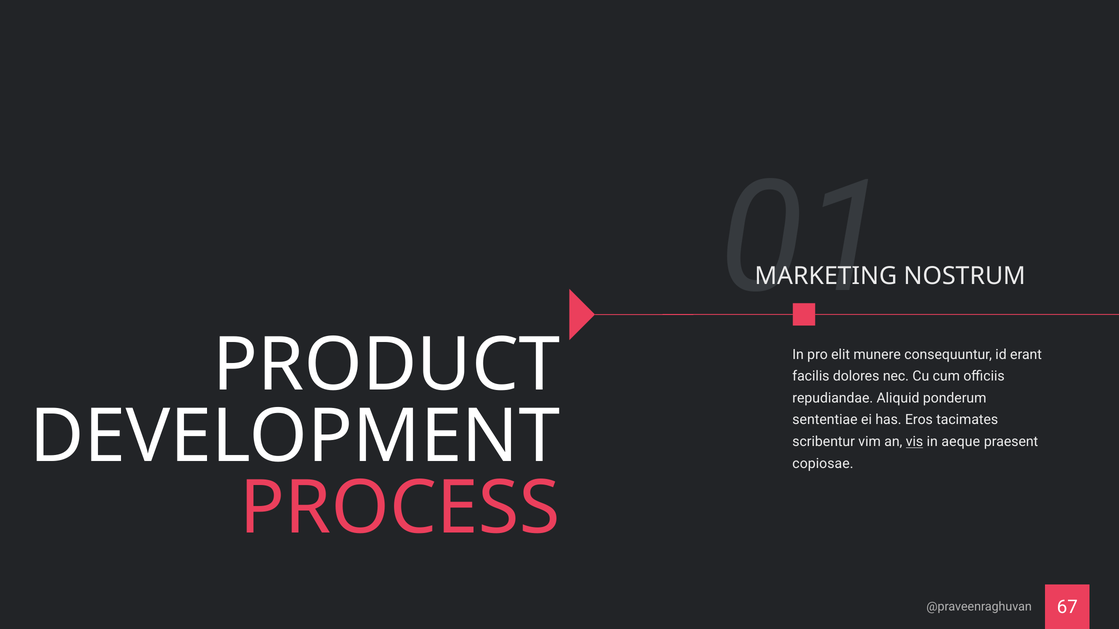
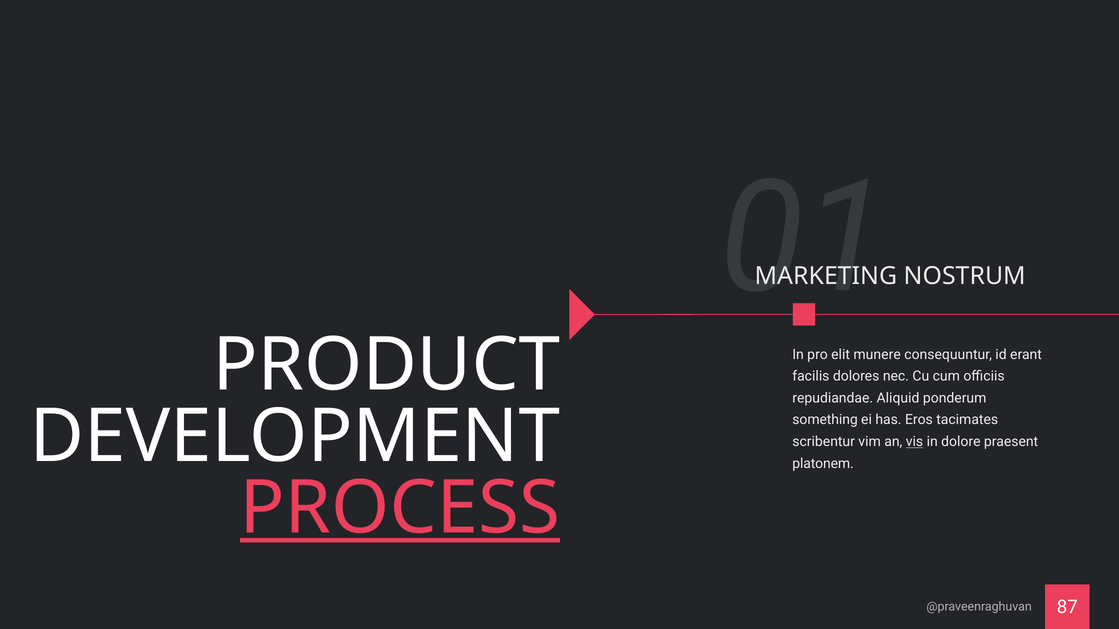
sententiae: sententiae -> something
aeque: aeque -> dolore
copiosae: copiosae -> platonem
PROCESS underline: none -> present
67: 67 -> 87
